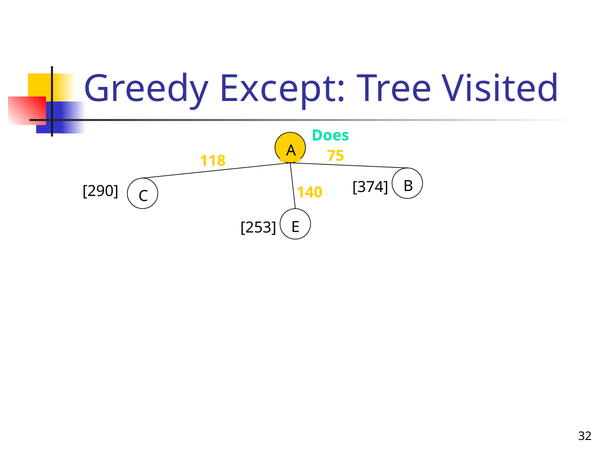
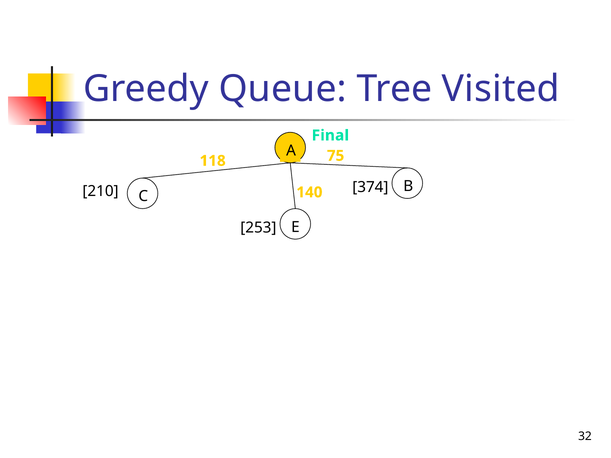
Except: Except -> Queue
Does: Does -> Final
290: 290 -> 210
